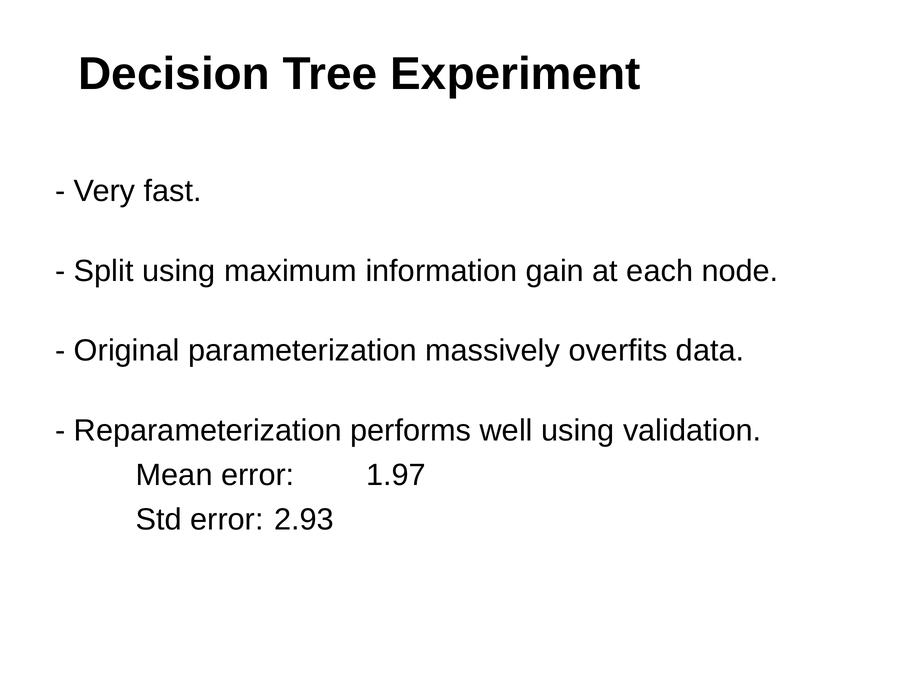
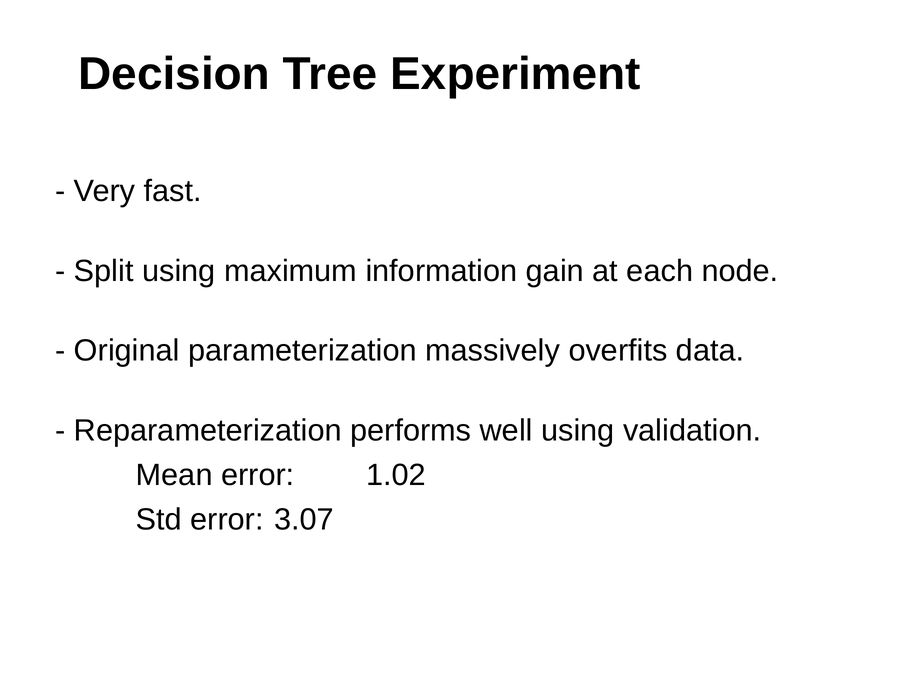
1.97: 1.97 -> 1.02
2.93: 2.93 -> 3.07
